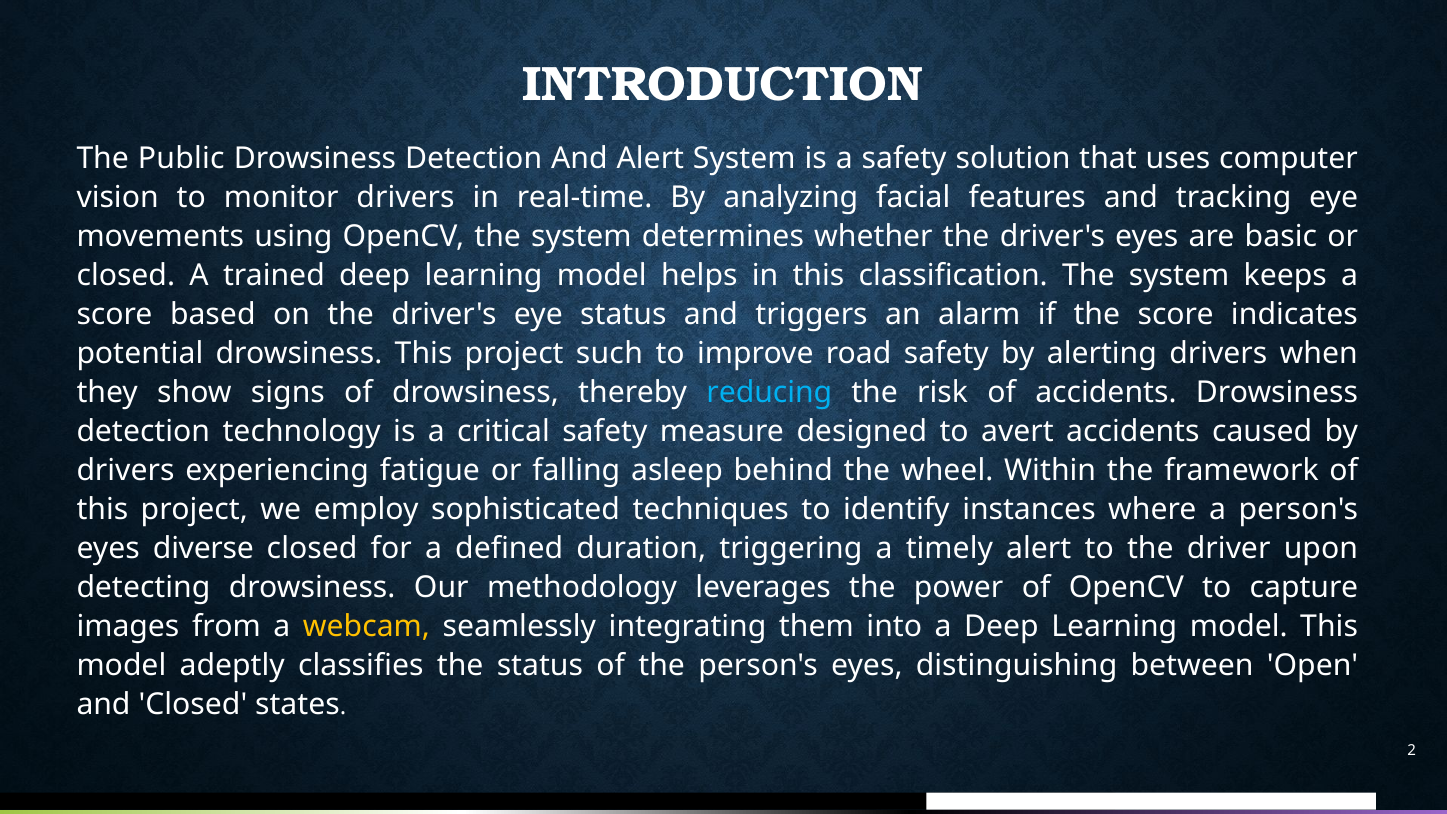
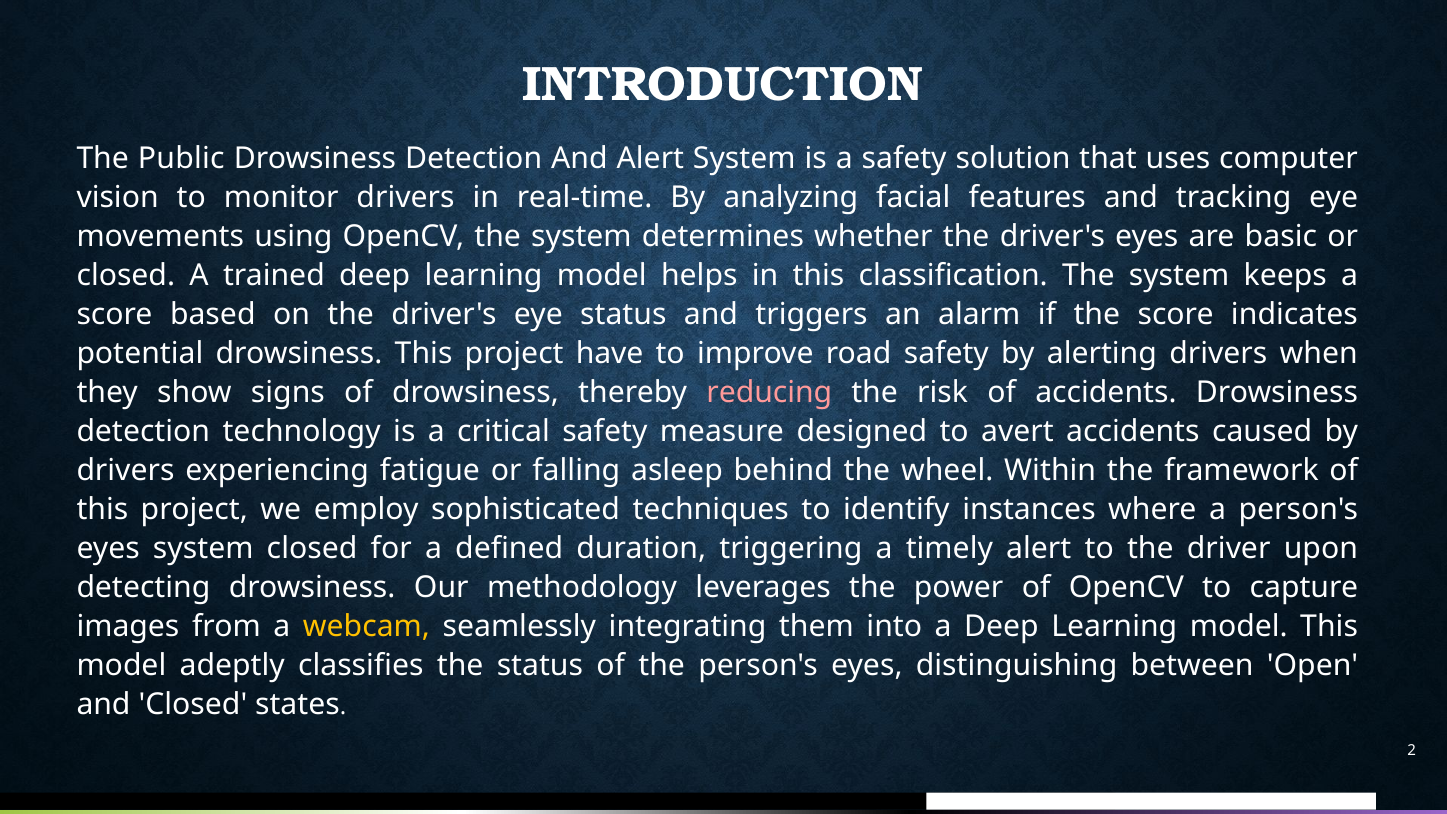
such: such -> have
reducing colour: light blue -> pink
eyes diverse: diverse -> system
